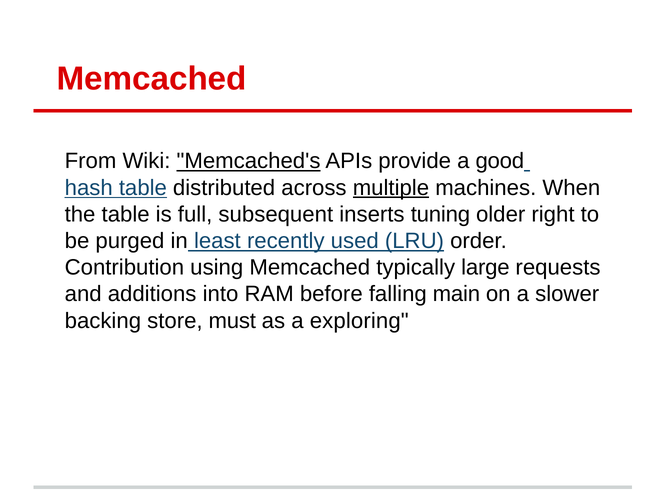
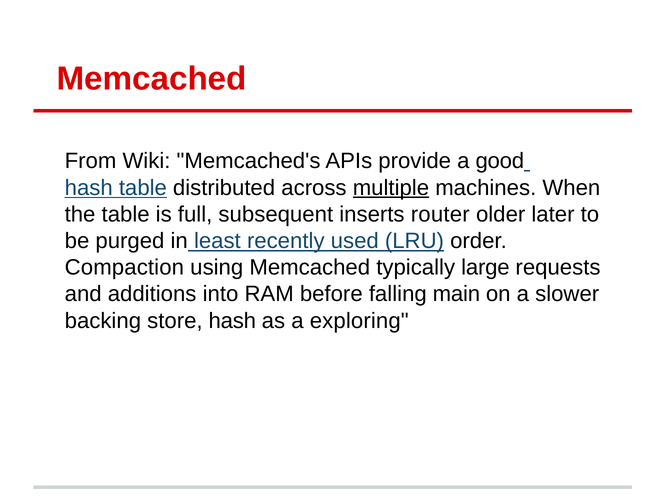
Memcached's underline: present -> none
tuning: tuning -> router
right: right -> later
Contribution: Contribution -> Compaction
store must: must -> hash
